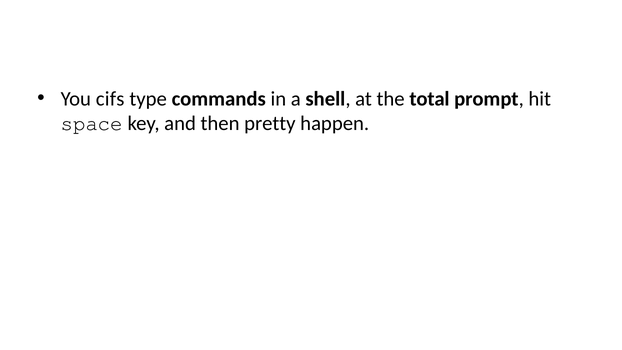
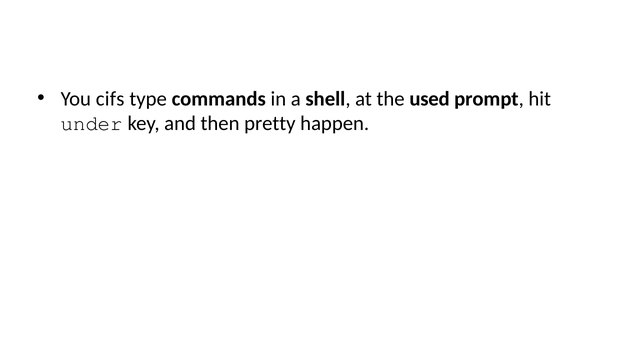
total: total -> used
space: space -> under
